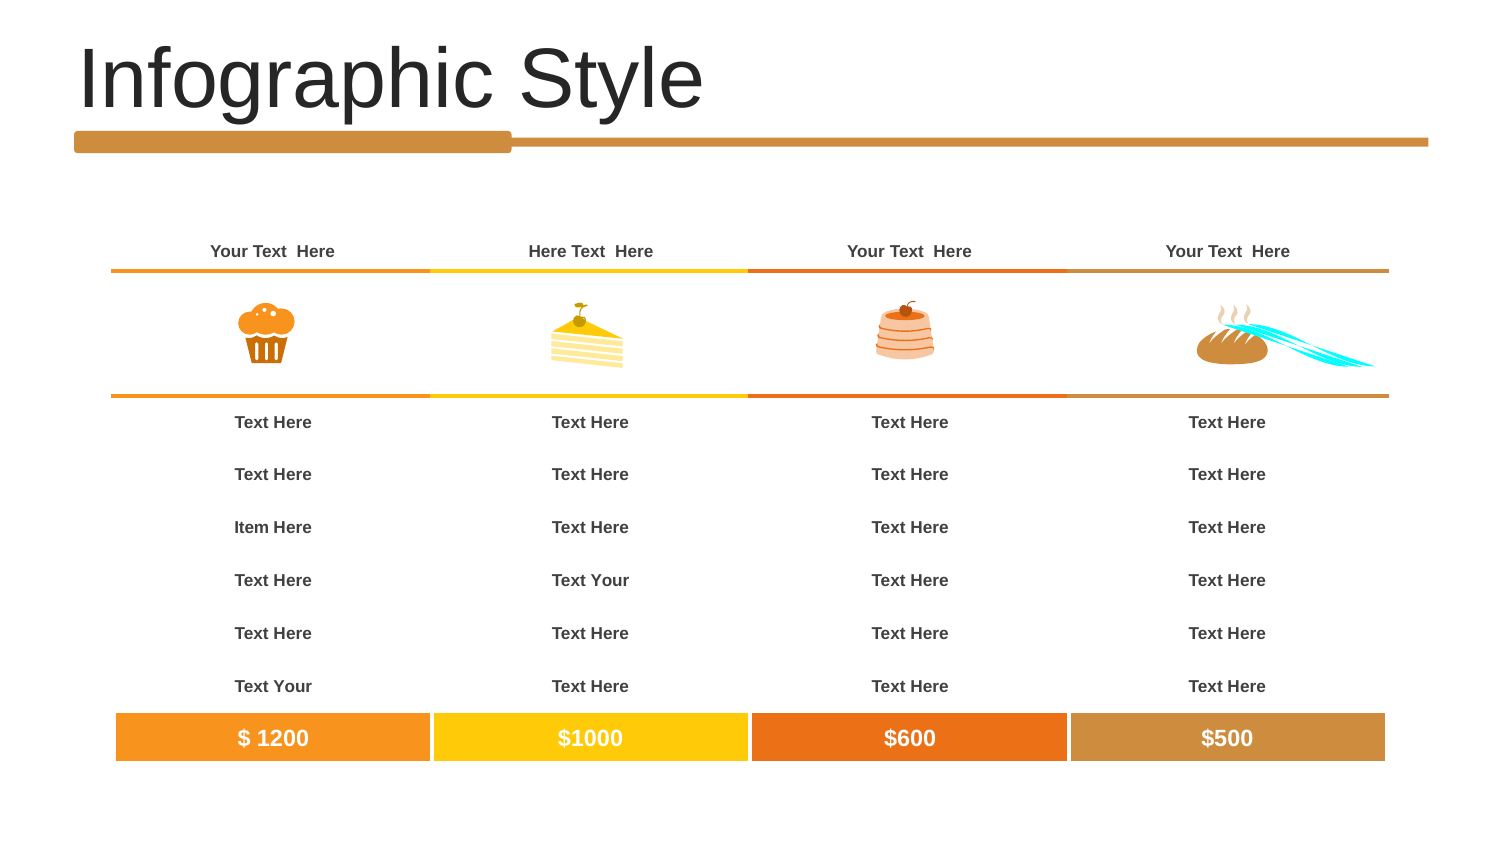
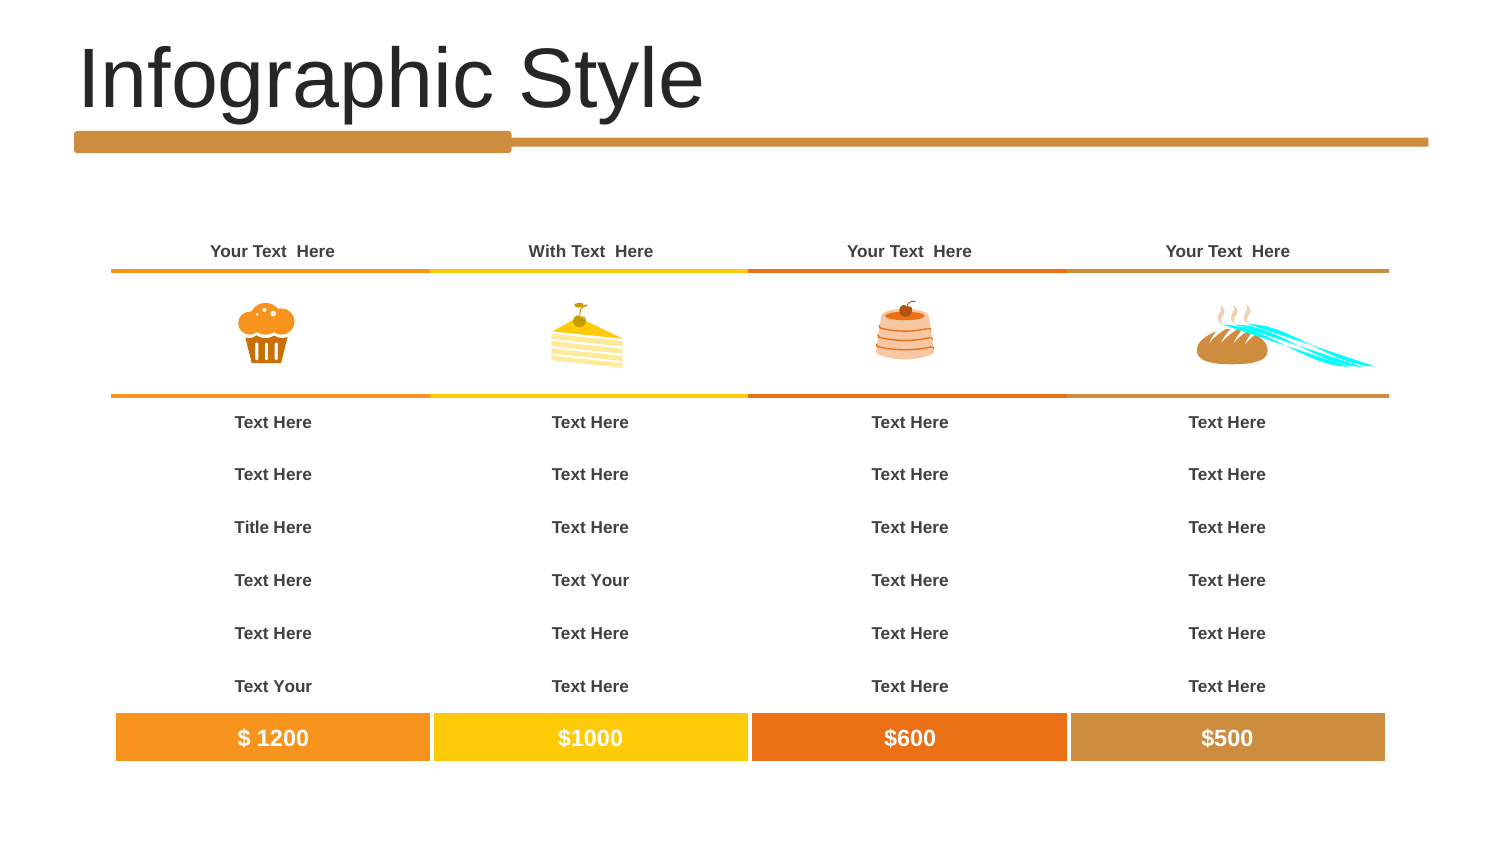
Here Here: Here -> With
Item: Item -> Title
